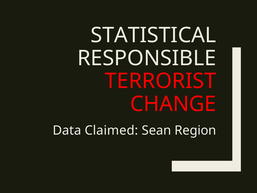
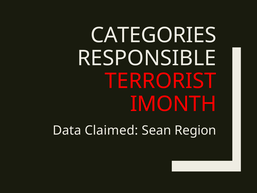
STATISTICAL: STATISTICAL -> CATEGORIES
CHANGE: CHANGE -> IMONTH
